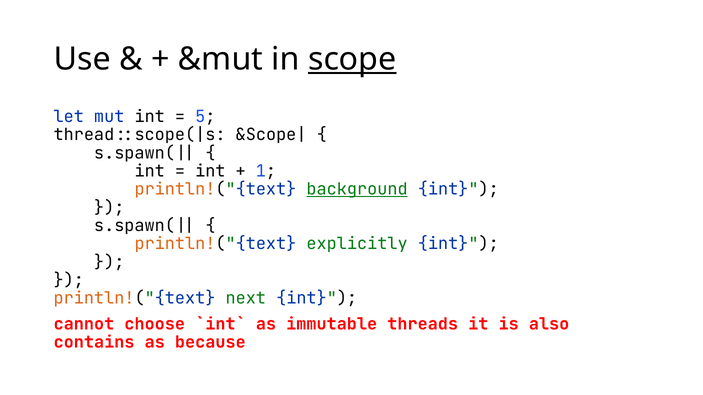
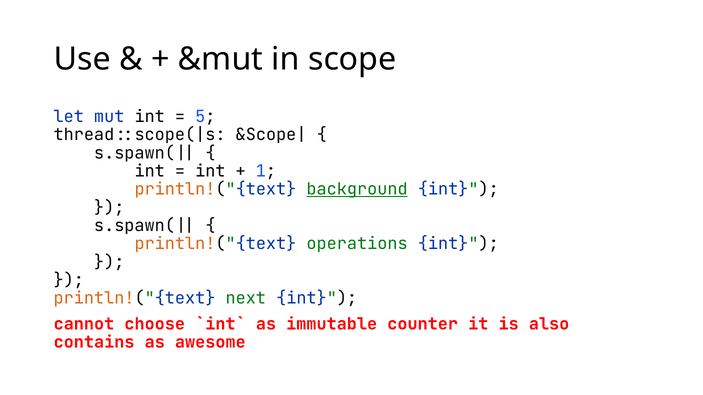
scope underline: present -> none
explicitly: explicitly -> operations
threads: threads -> counter
because: because -> awesome
